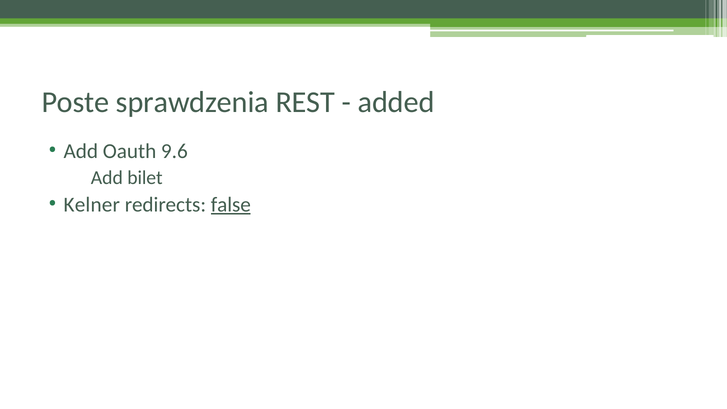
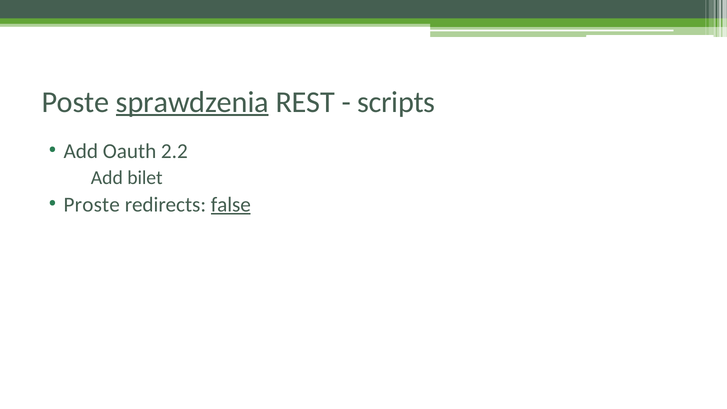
sprawdzenia underline: none -> present
added: added -> scripts
9.6: 9.6 -> 2.2
Kelner: Kelner -> Proste
